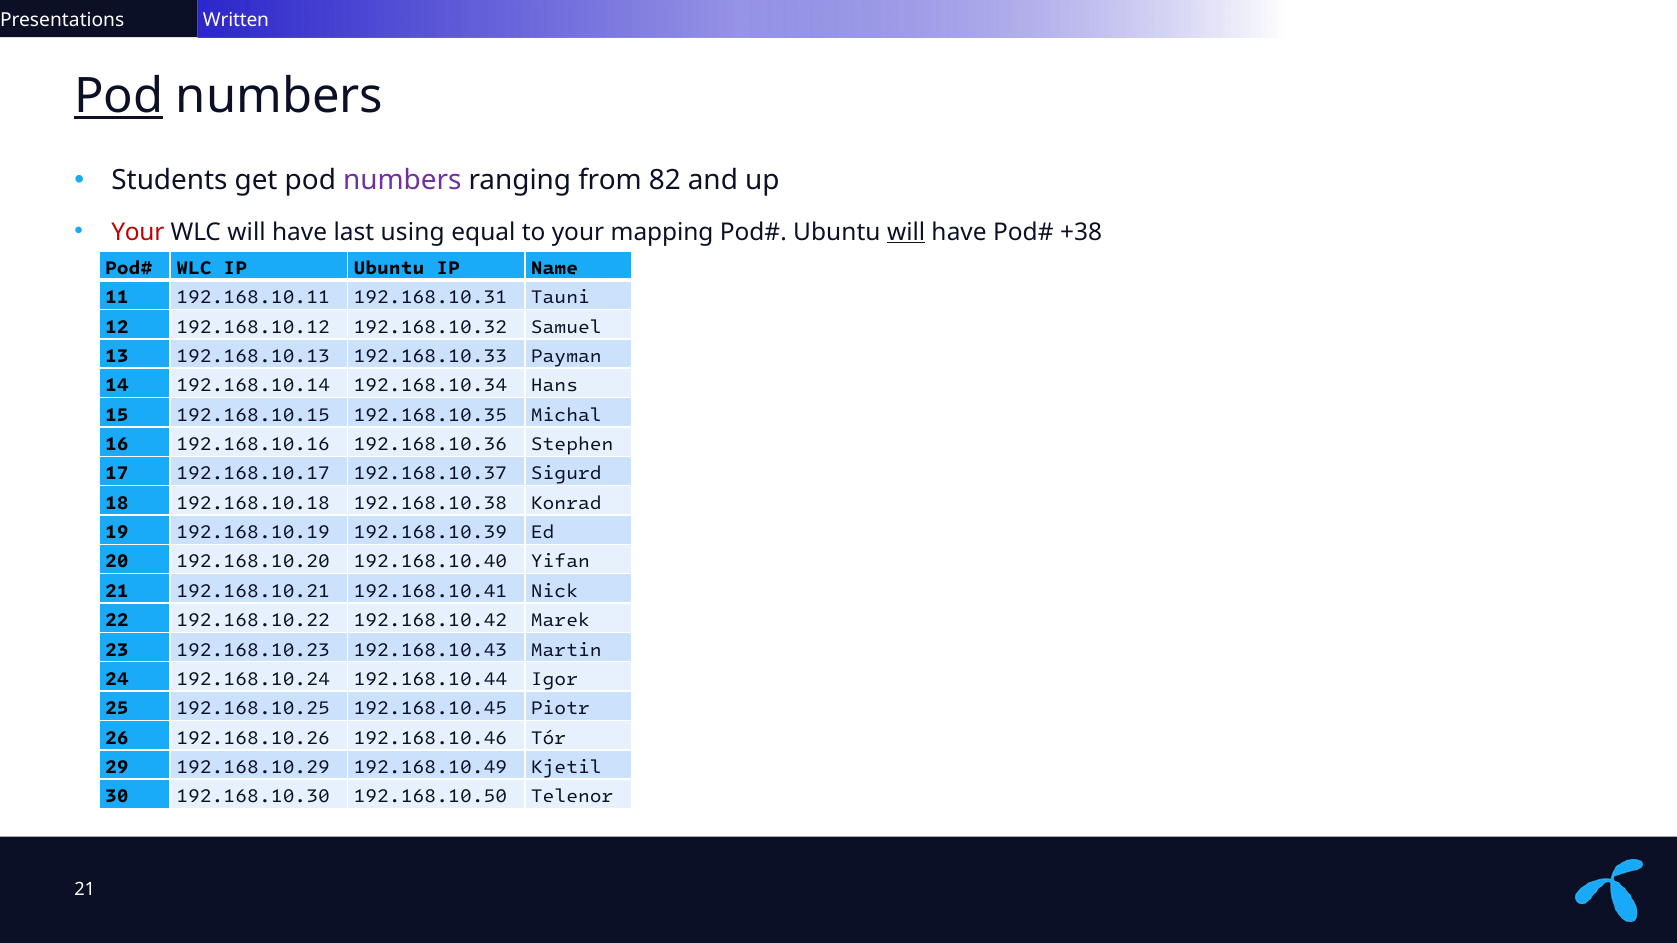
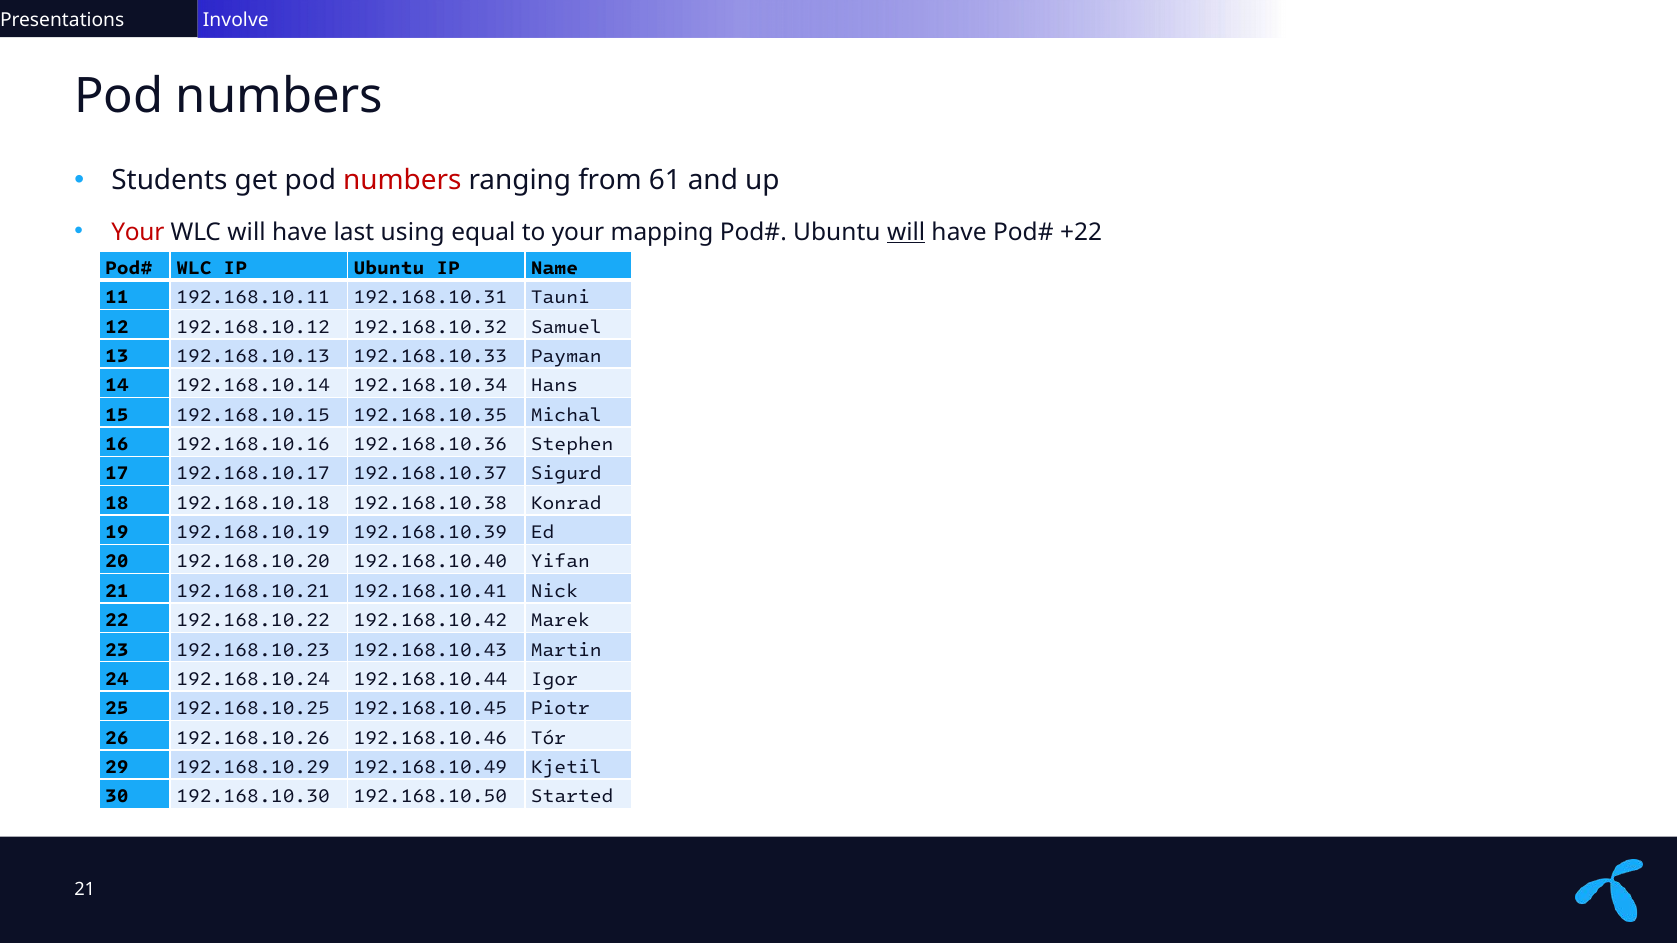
Written: Written -> Involve
Pod at (119, 96) underline: present -> none
numbers at (402, 180) colour: purple -> red
82: 82 -> 61
+38: +38 -> +22
Telenor: Telenor -> Started
